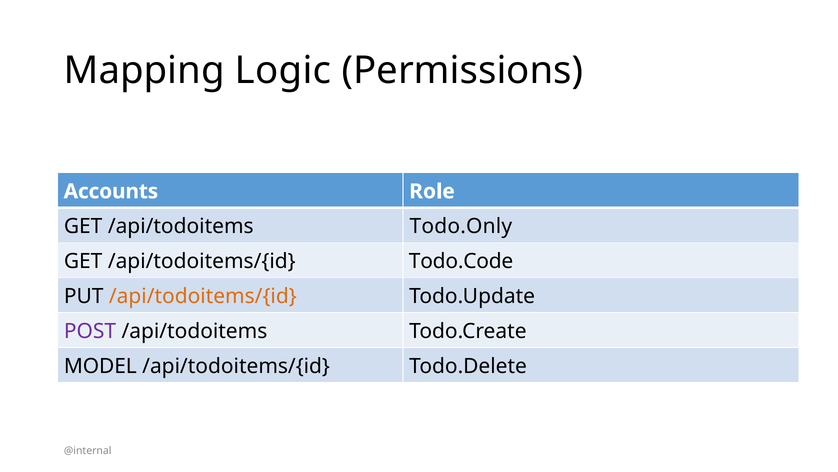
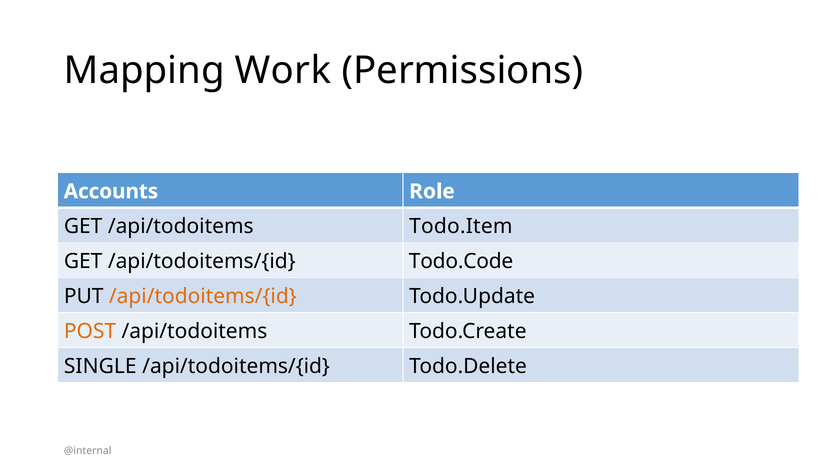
Logic: Logic -> Work
Todo.Only: Todo.Only -> Todo.Item
POST colour: purple -> orange
MODEL: MODEL -> SINGLE
